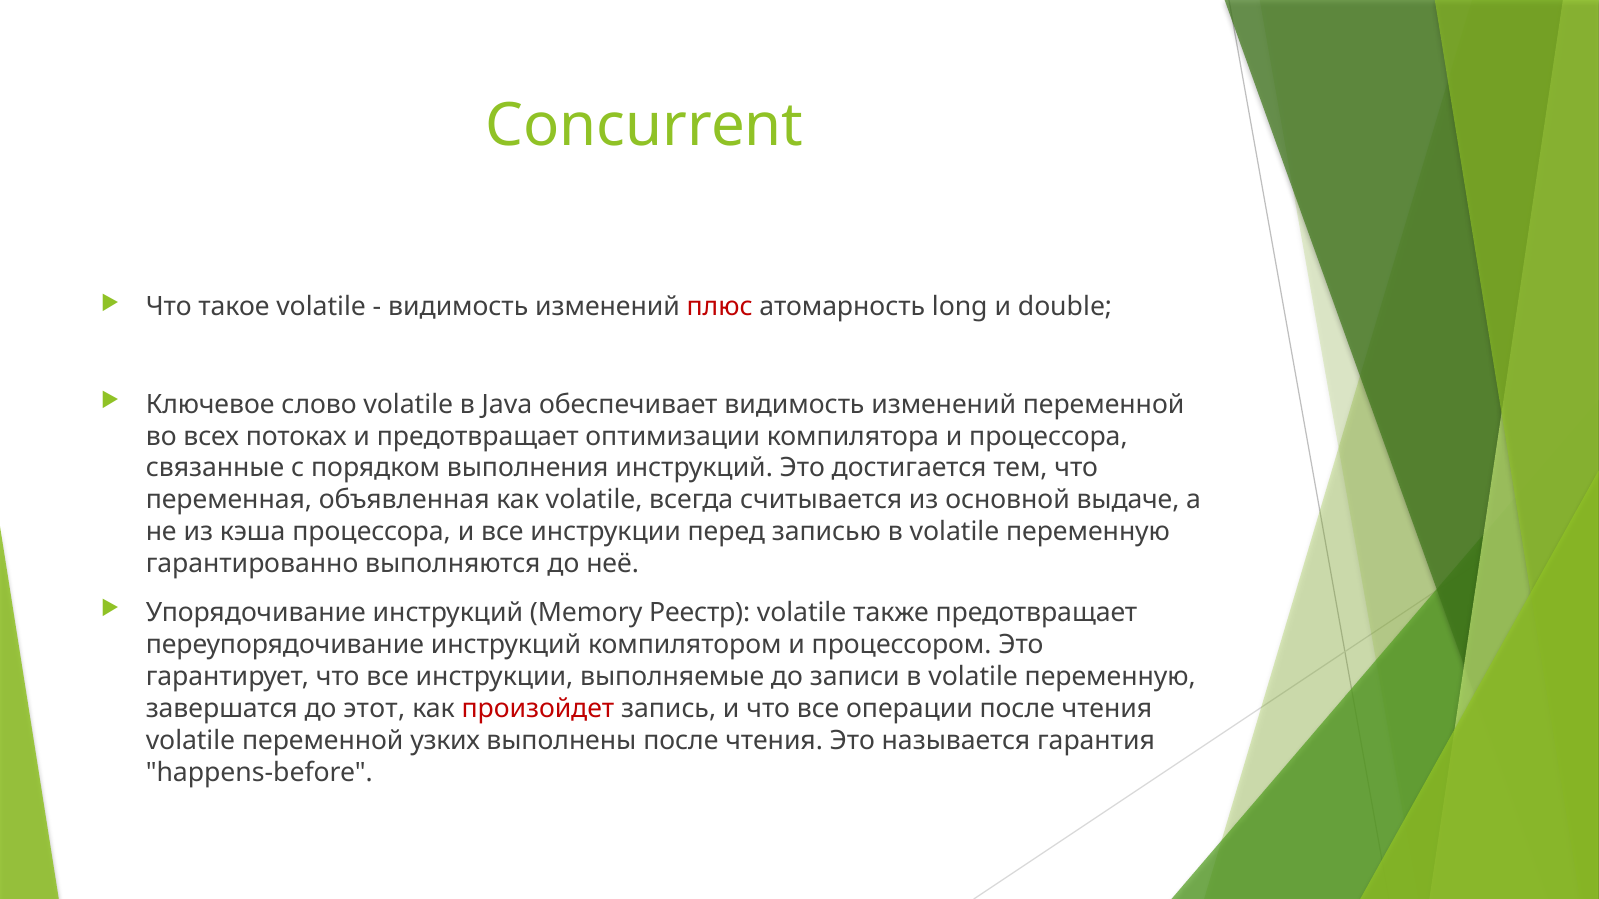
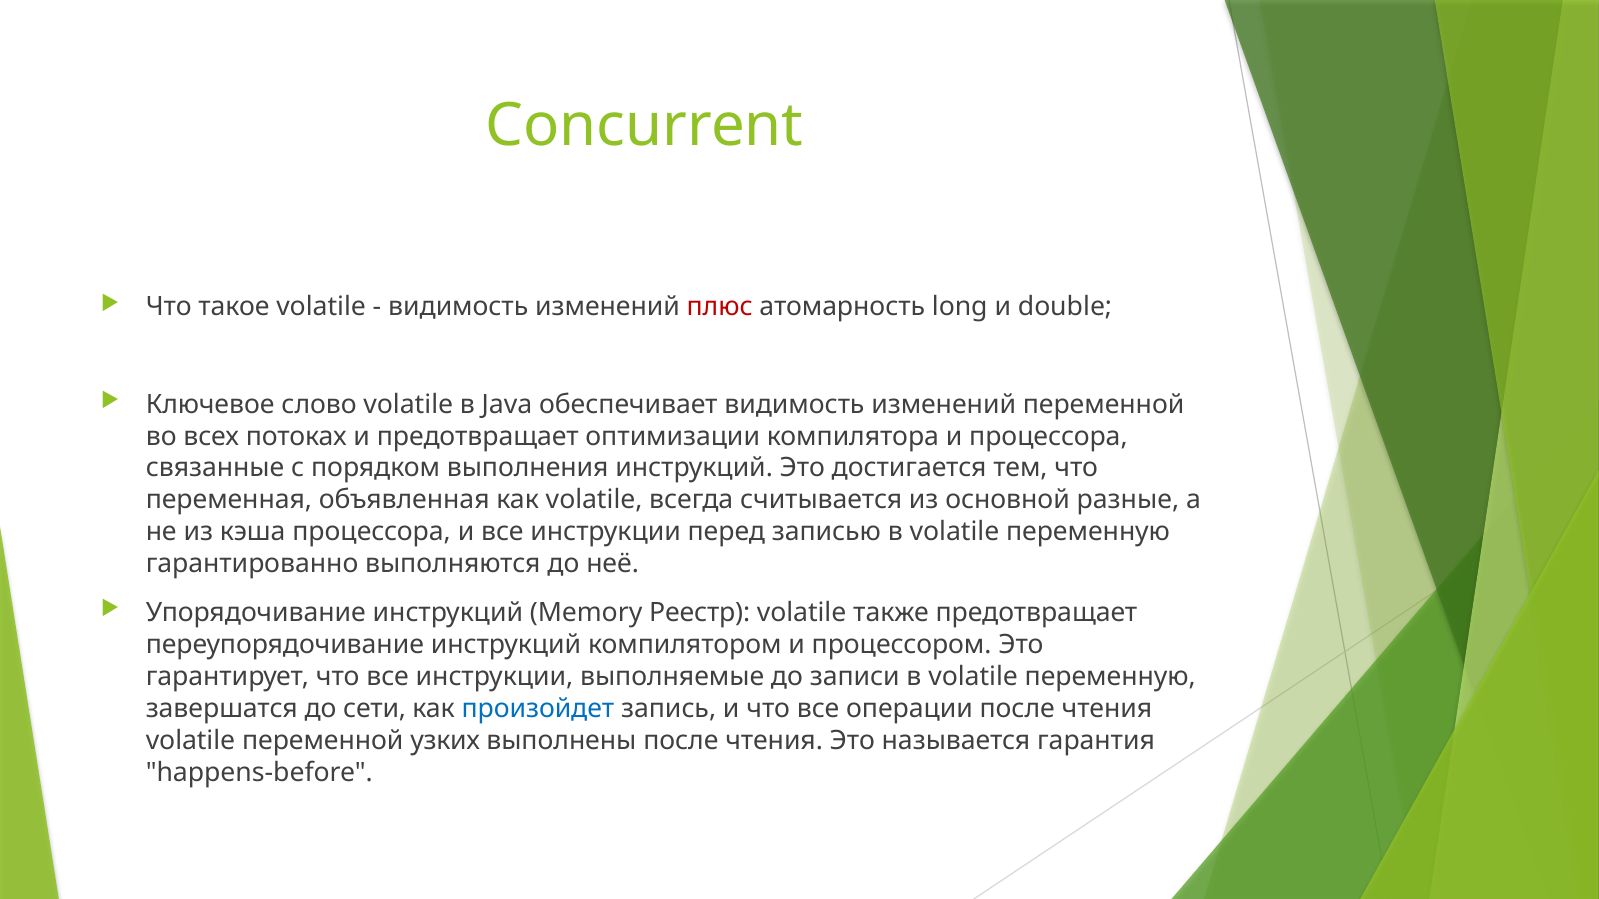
выдаче: выдаче -> разные
этот: этот -> сети
произойдет colour: red -> blue
